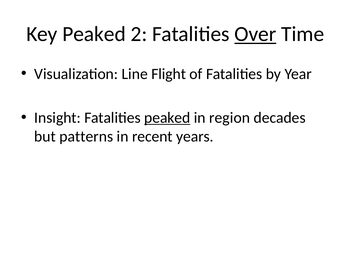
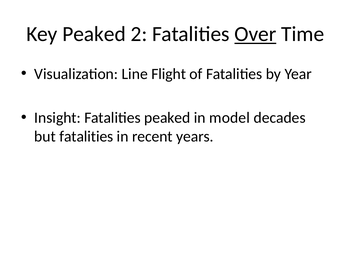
peaked at (167, 117) underline: present -> none
region: region -> model
but patterns: patterns -> fatalities
